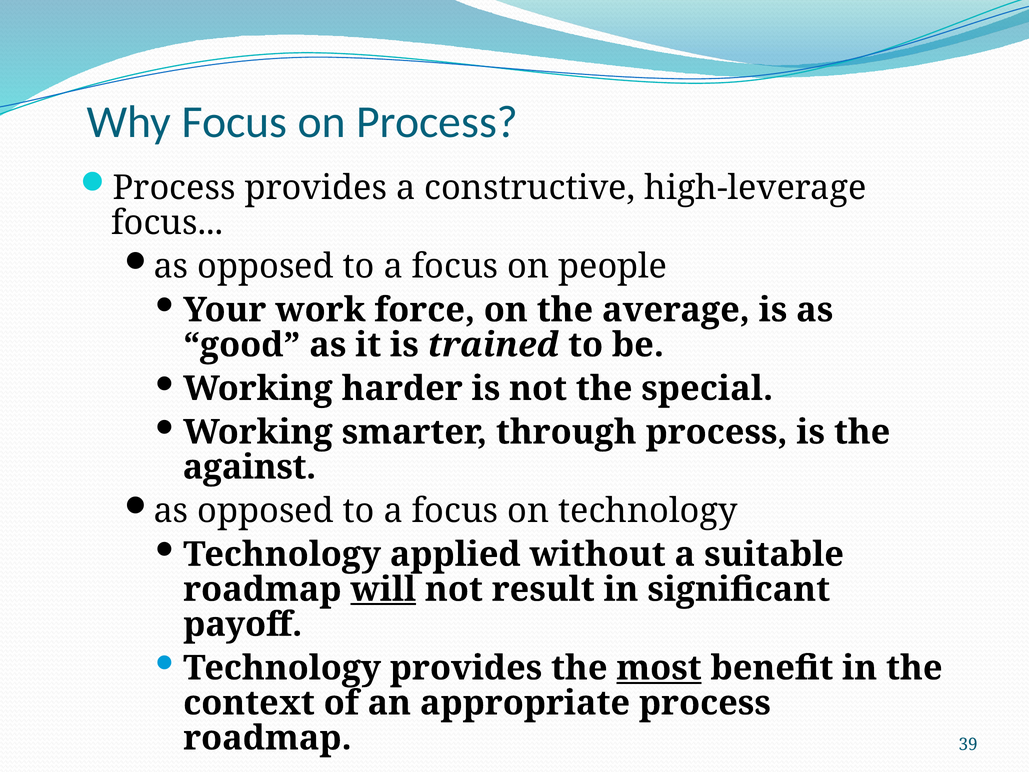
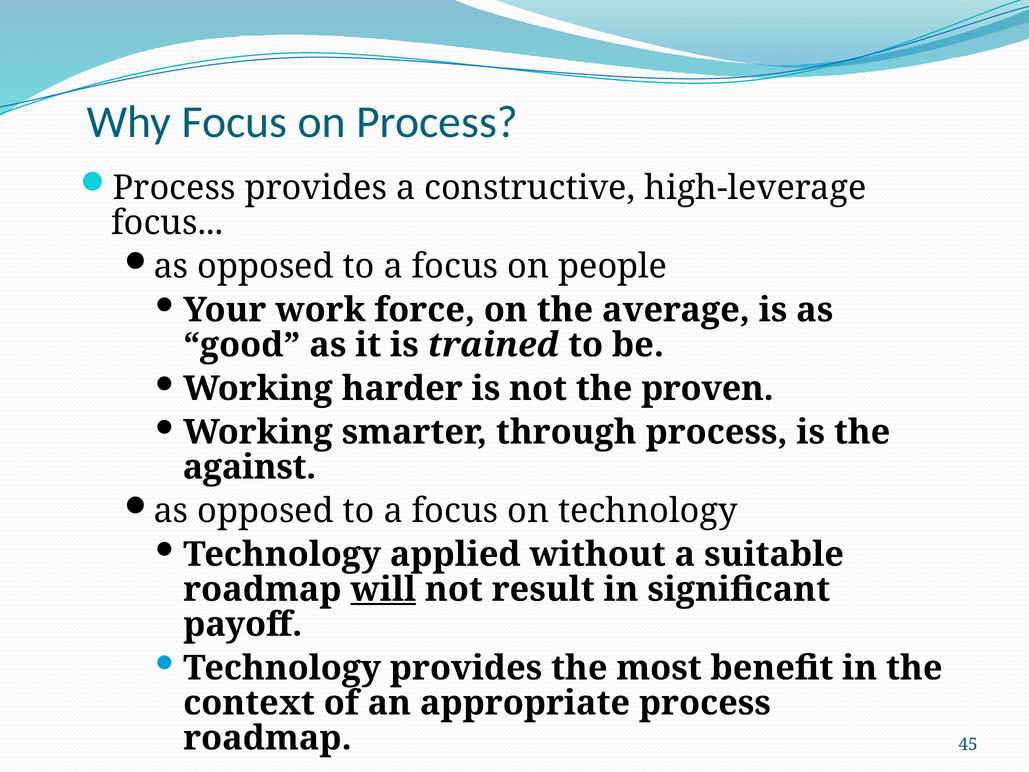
special: special -> proven
most underline: present -> none
39: 39 -> 45
